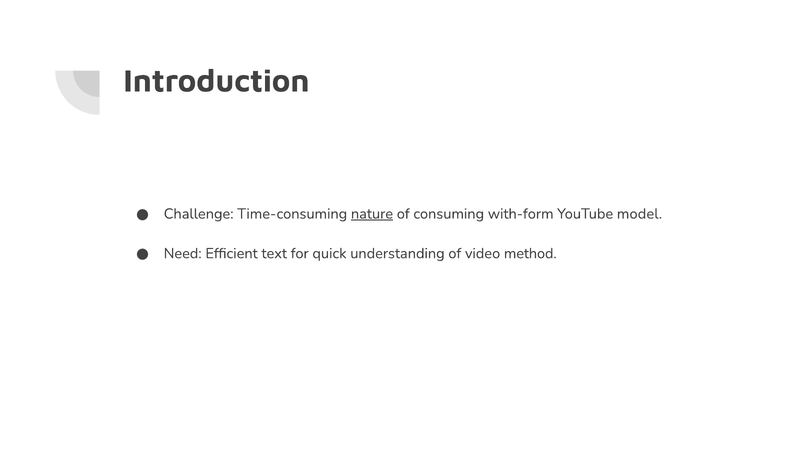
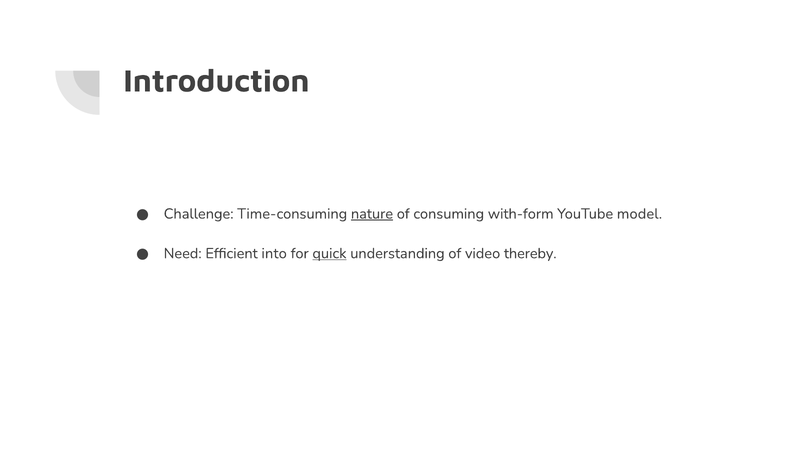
text: text -> into
quick underline: none -> present
method: method -> thereby
